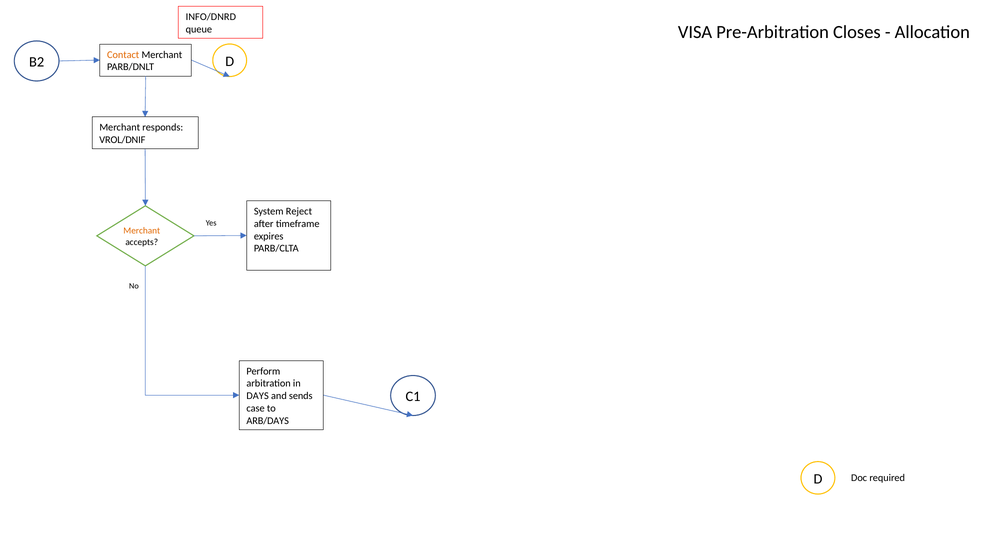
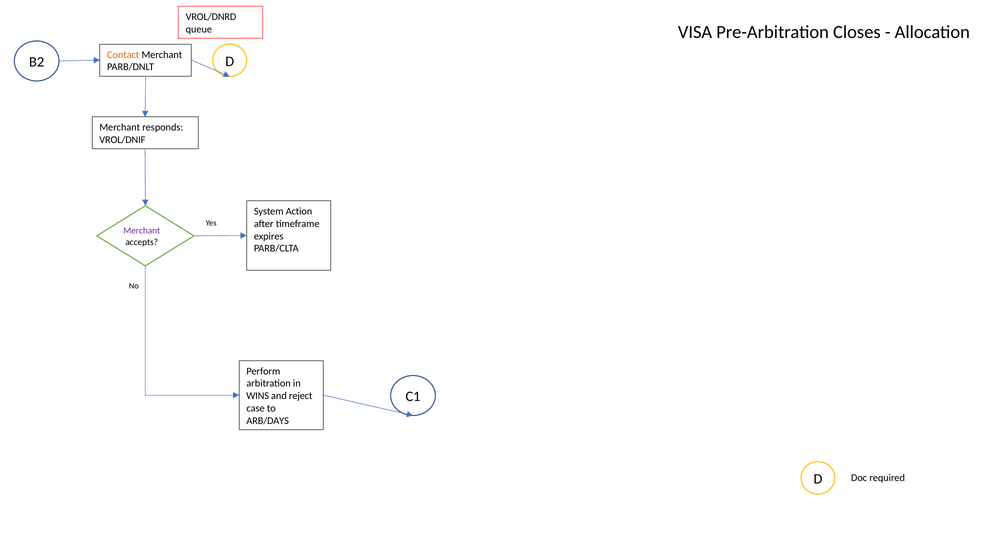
INFO/DNRD: INFO/DNRD -> VROL/DNRD
Reject: Reject -> Action
Merchant at (142, 231) colour: orange -> purple
DAYS: DAYS -> WINS
sends: sends -> reject
